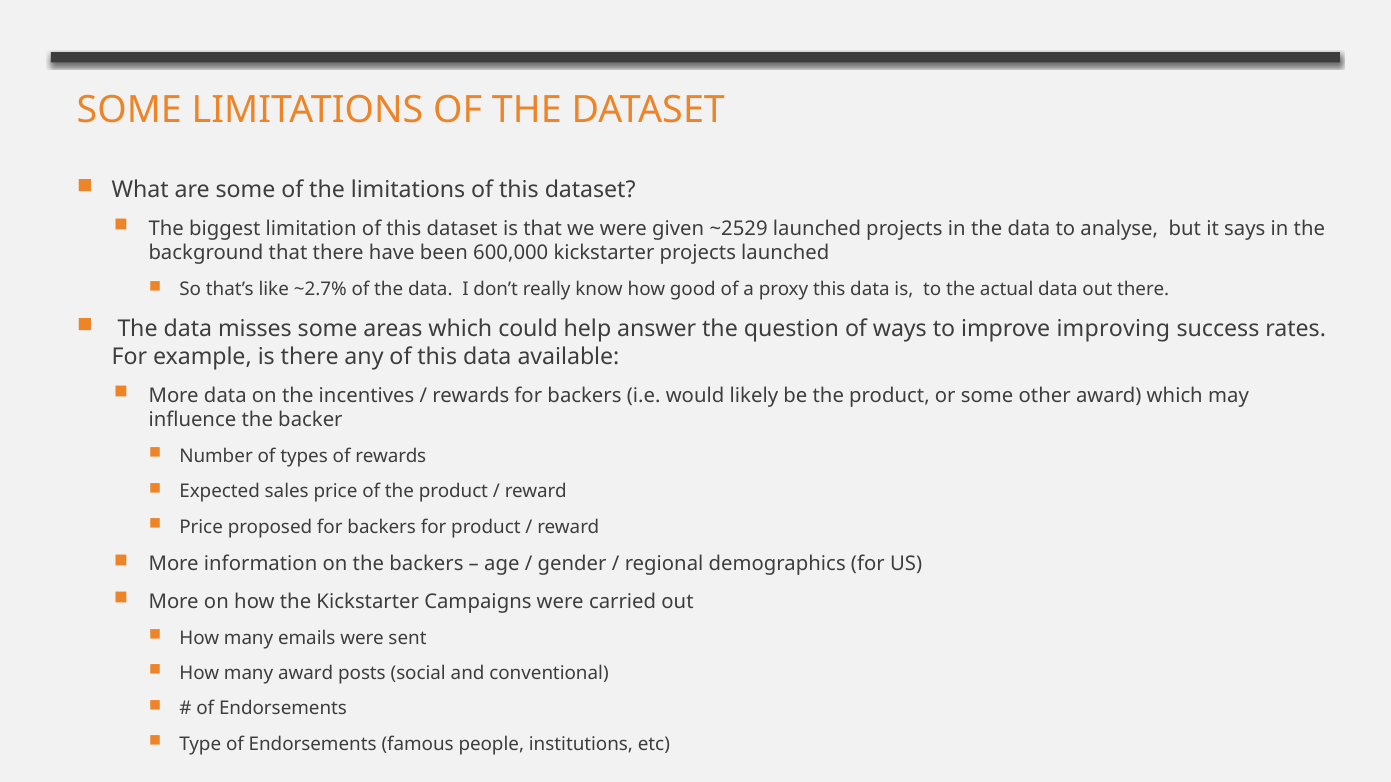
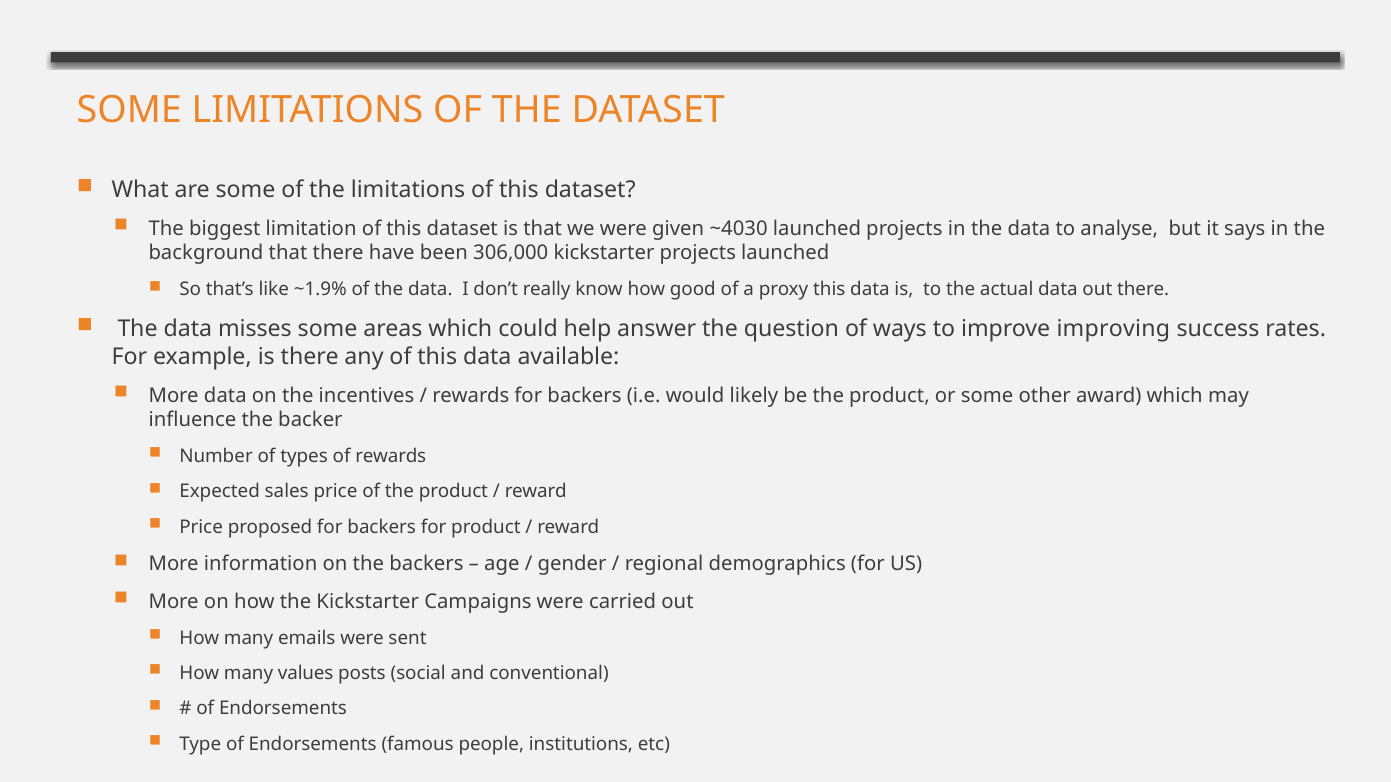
~2529: ~2529 -> ~4030
600,000: 600,000 -> 306,000
~2.7%: ~2.7% -> ~1.9%
many award: award -> values
